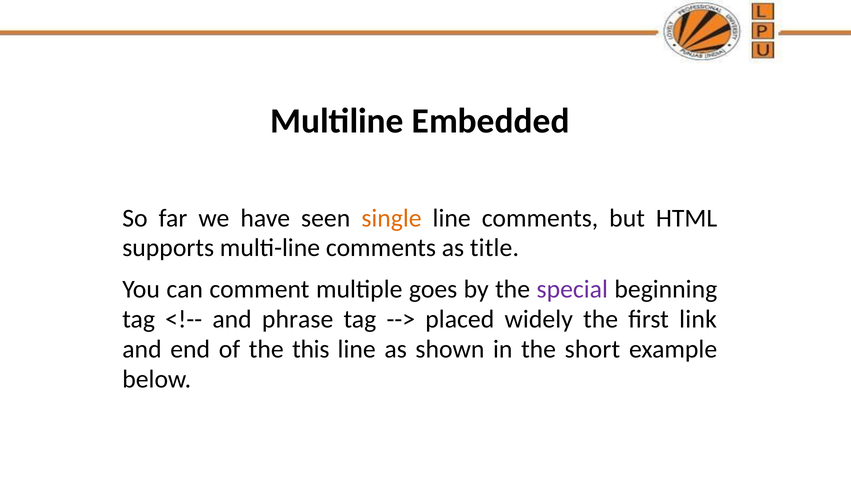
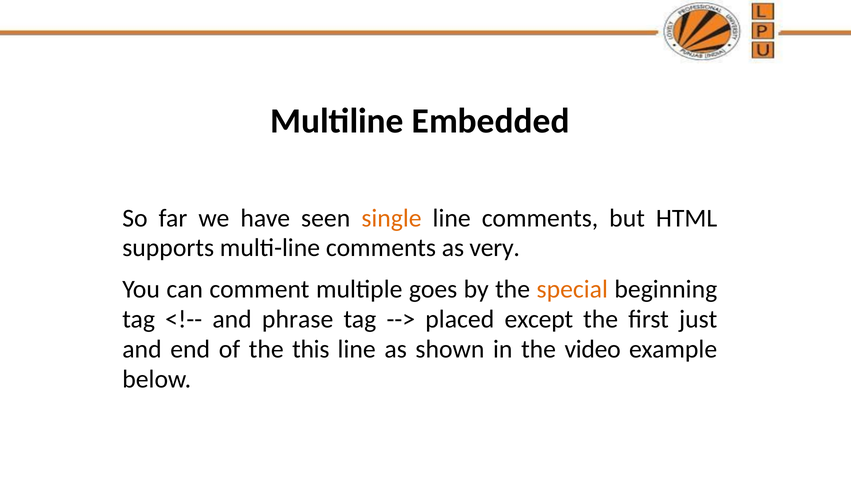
title: title -> very
special colour: purple -> orange
widely: widely -> except
link: link -> just
short: short -> video
